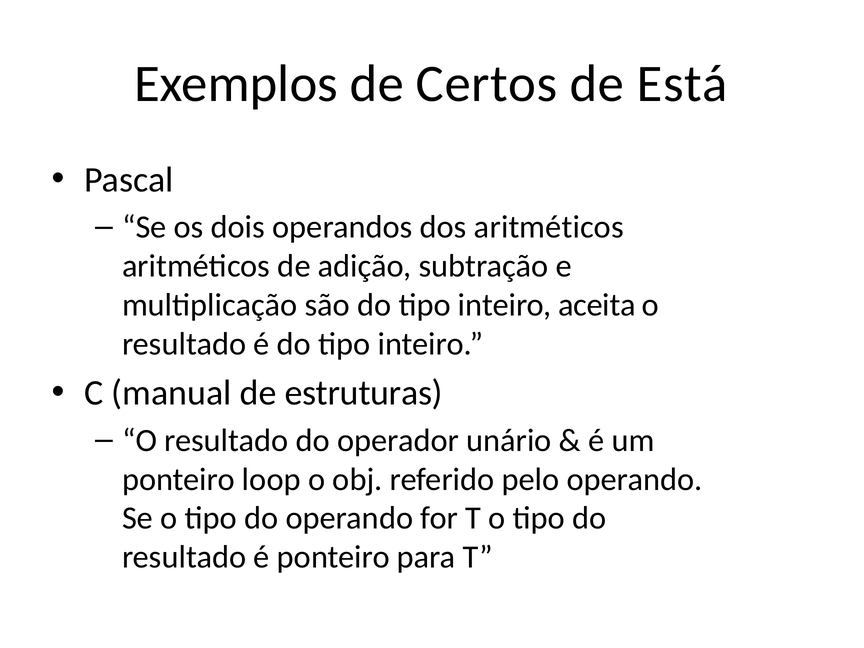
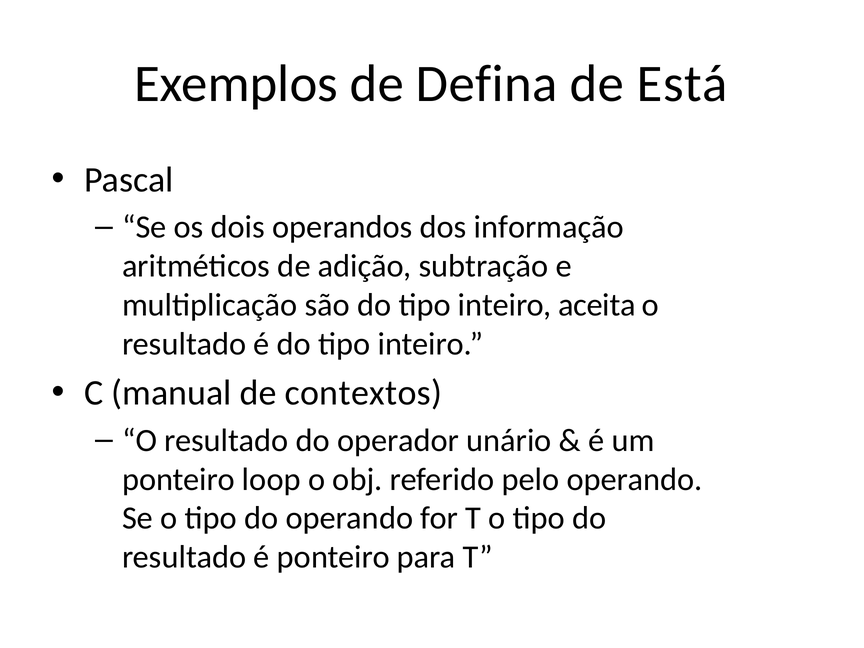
Certos: Certos -> Defina
dos aritméticos: aritméticos -> informação
estruturas: estruturas -> contextos
